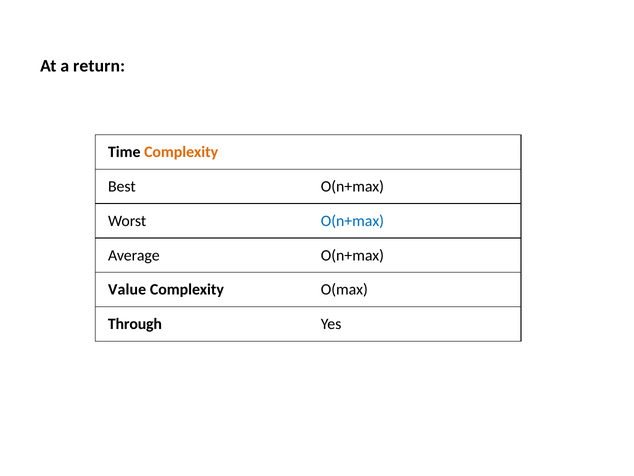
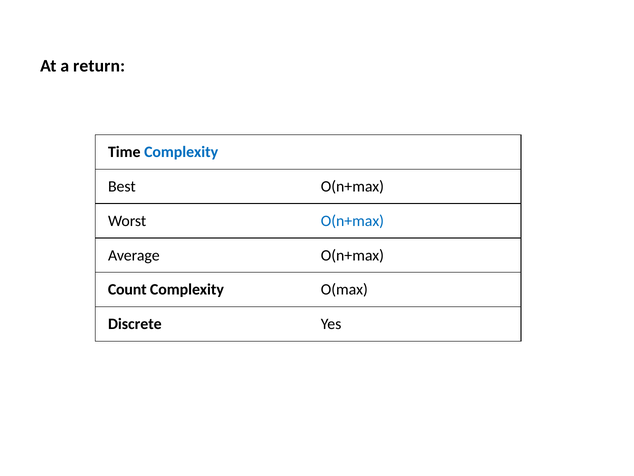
Complexity at (181, 152) colour: orange -> blue
Value: Value -> Count
Through: Through -> Discrete
